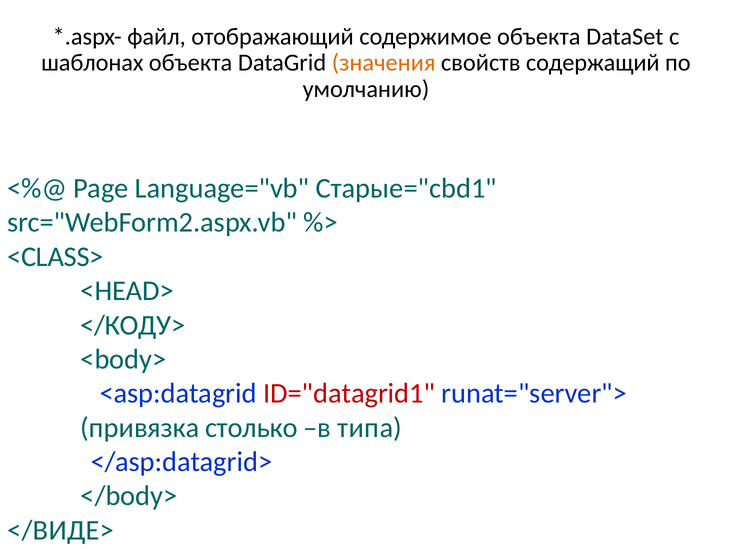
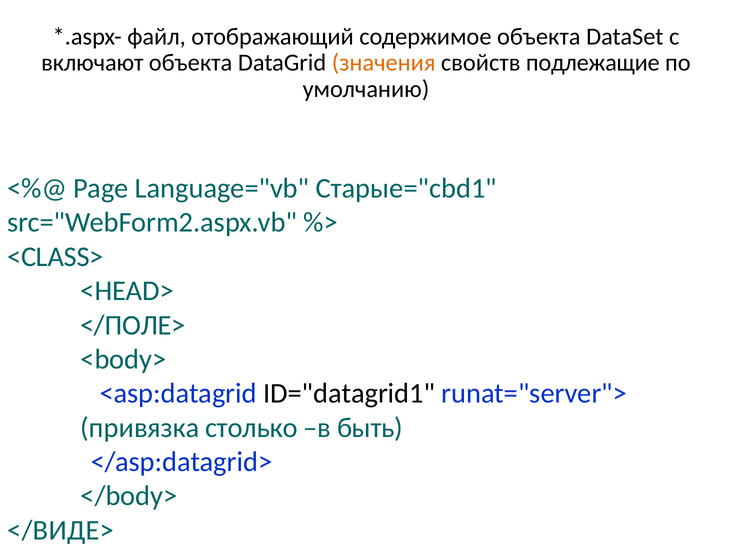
шаблонах: шаблонах -> включают
содержащий: содержащий -> подлежащие
</КОДУ>: </КОДУ> -> </ПОЛЕ>
ID="datagrid1 colour: red -> black
типа: типа -> быть
